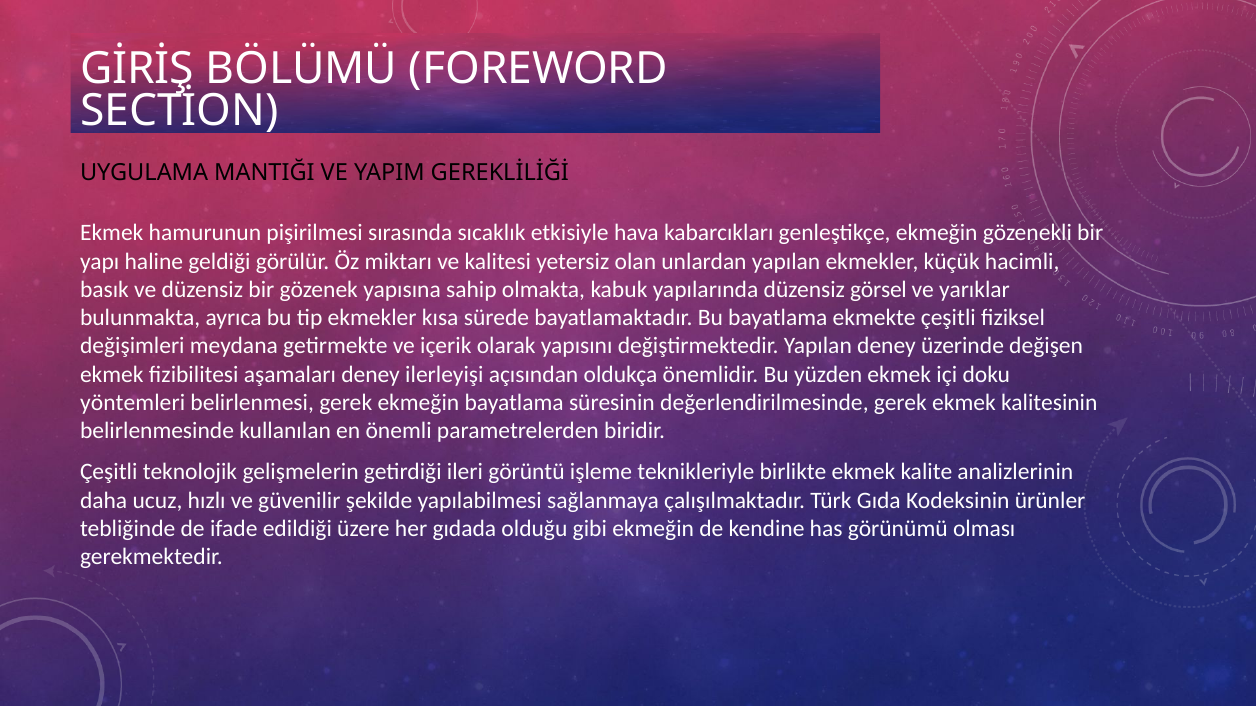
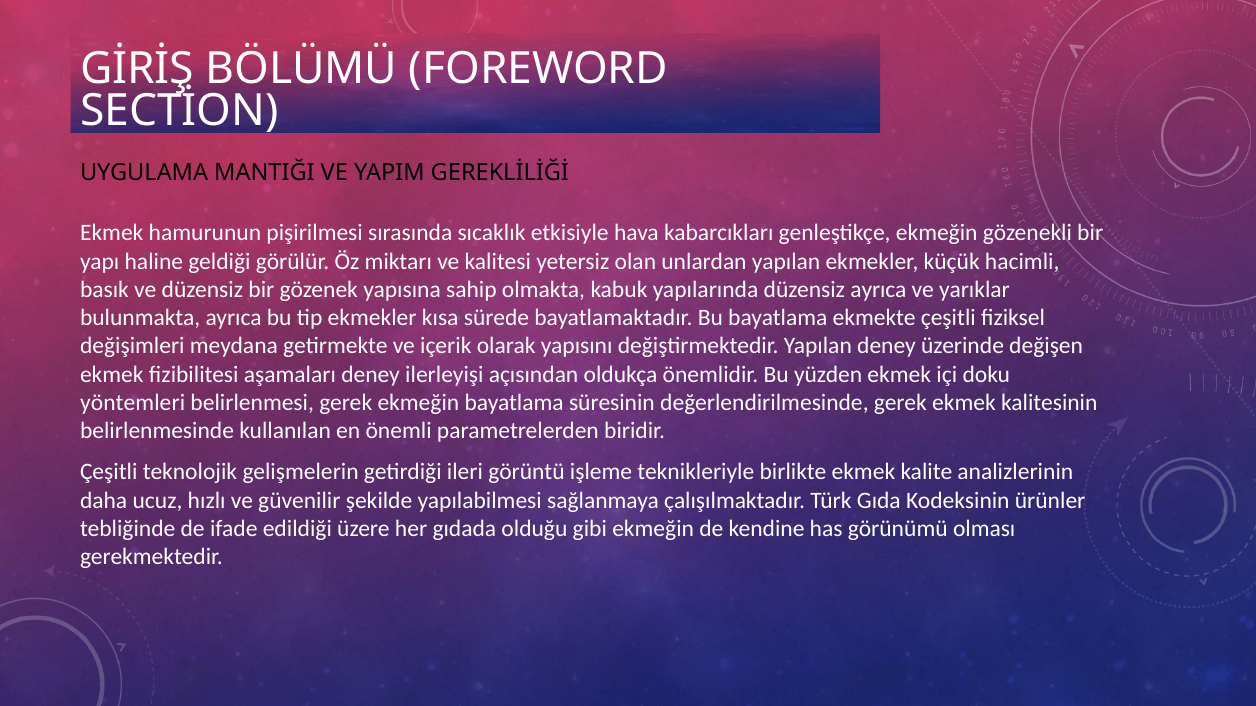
düzensiz görsel: görsel -> ayrıca
